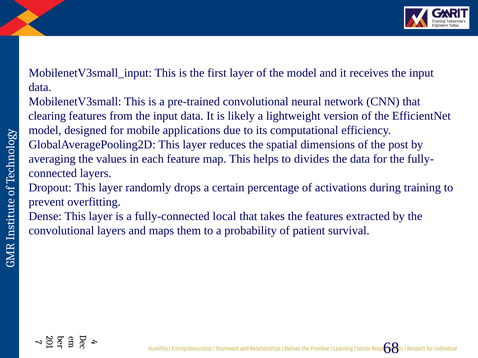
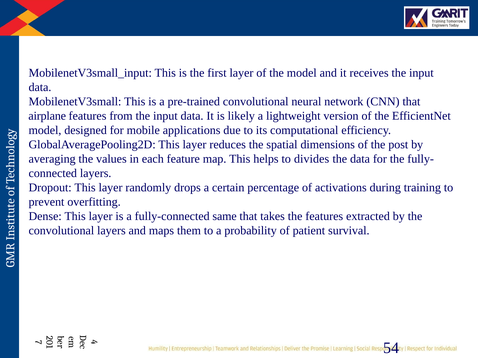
clearing: clearing -> airplane
local: local -> same
68: 68 -> 54
